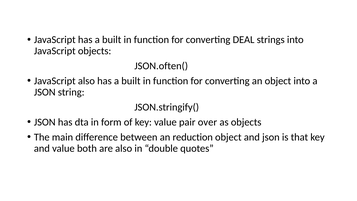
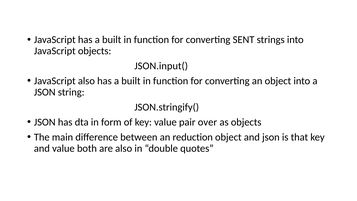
DEAL: DEAL -> SENT
JSON.often(: JSON.often( -> JSON.input(
